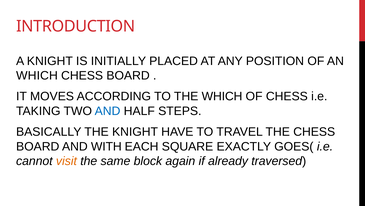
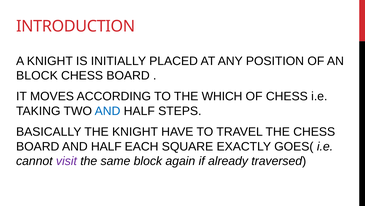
WHICH at (37, 75): WHICH -> BLOCK
BOARD AND WITH: WITH -> HALF
visit colour: orange -> purple
